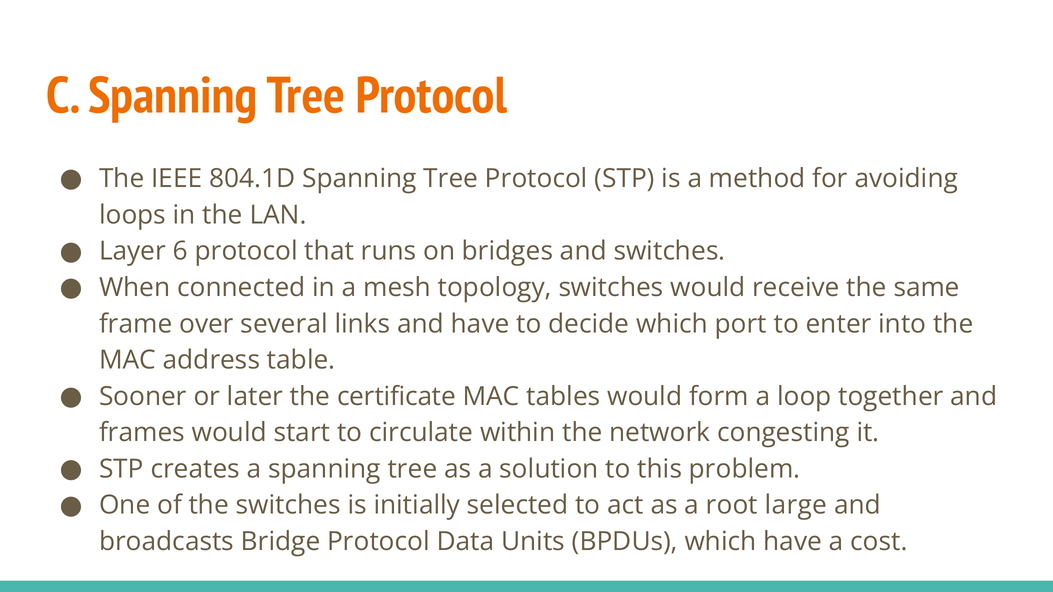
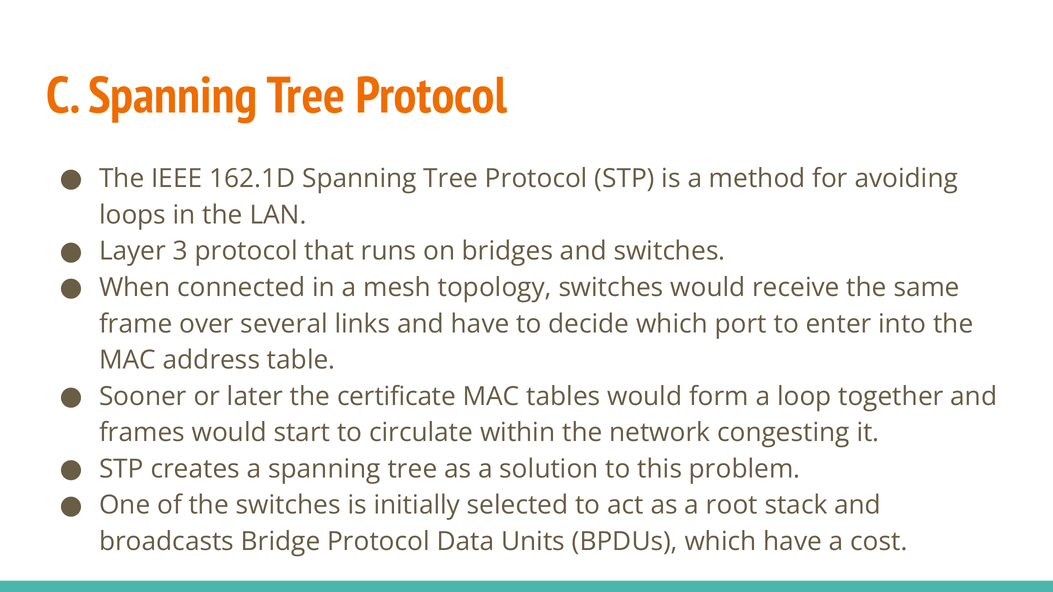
804.1D: 804.1D -> 162.1D
6: 6 -> 3
large: large -> stack
